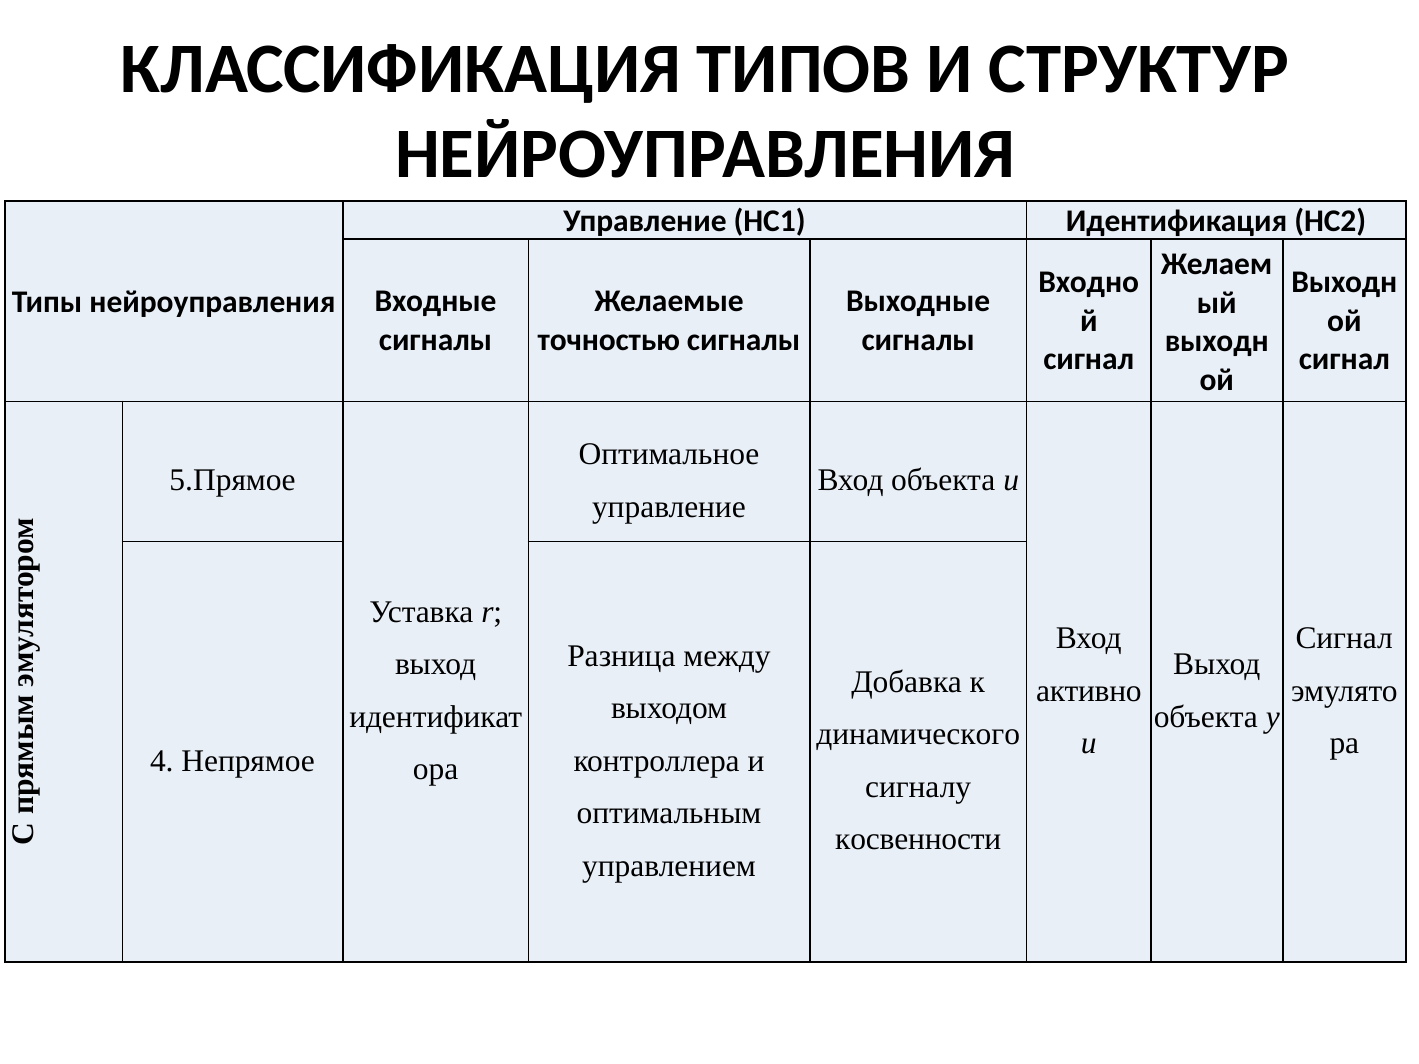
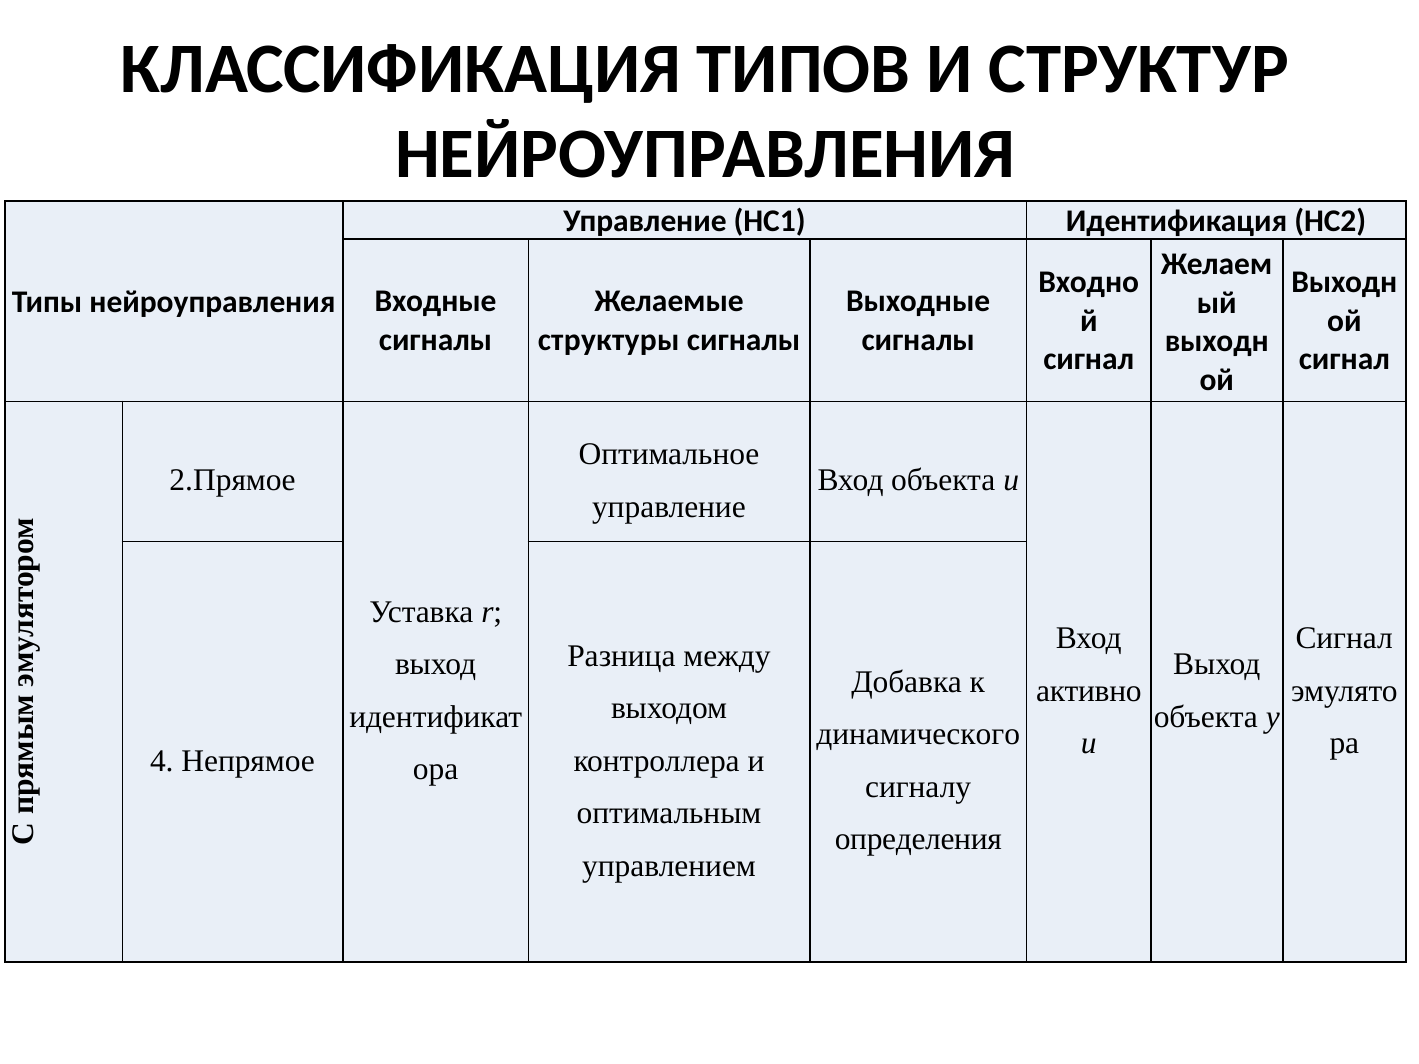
точностью: точностью -> структуры
5.Прямое: 5.Прямое -> 2.Прямое
косвенности: косвенности -> определения
